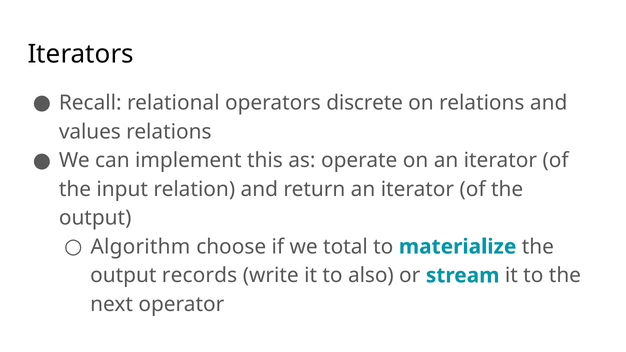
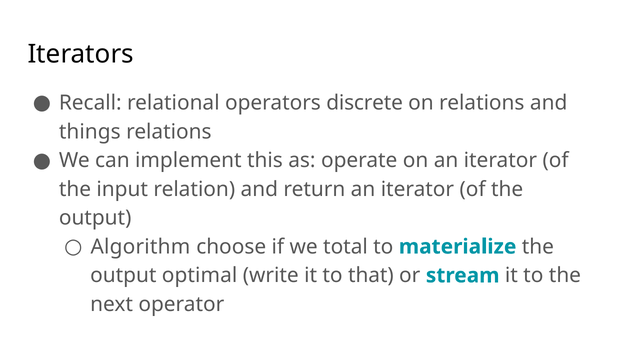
values: values -> things
records: records -> optimal
also: also -> that
